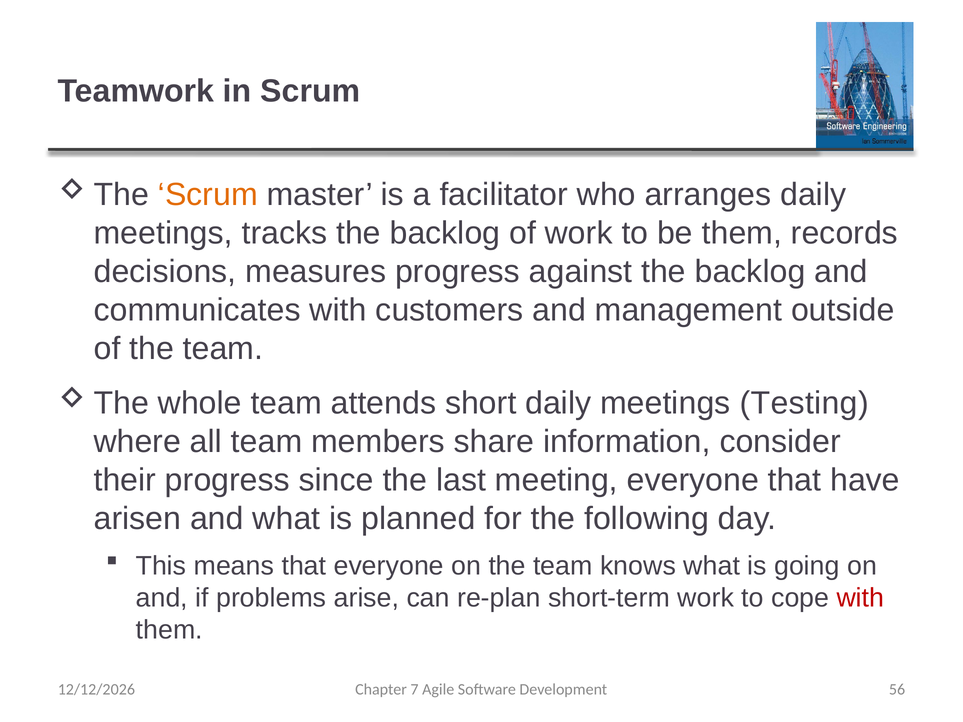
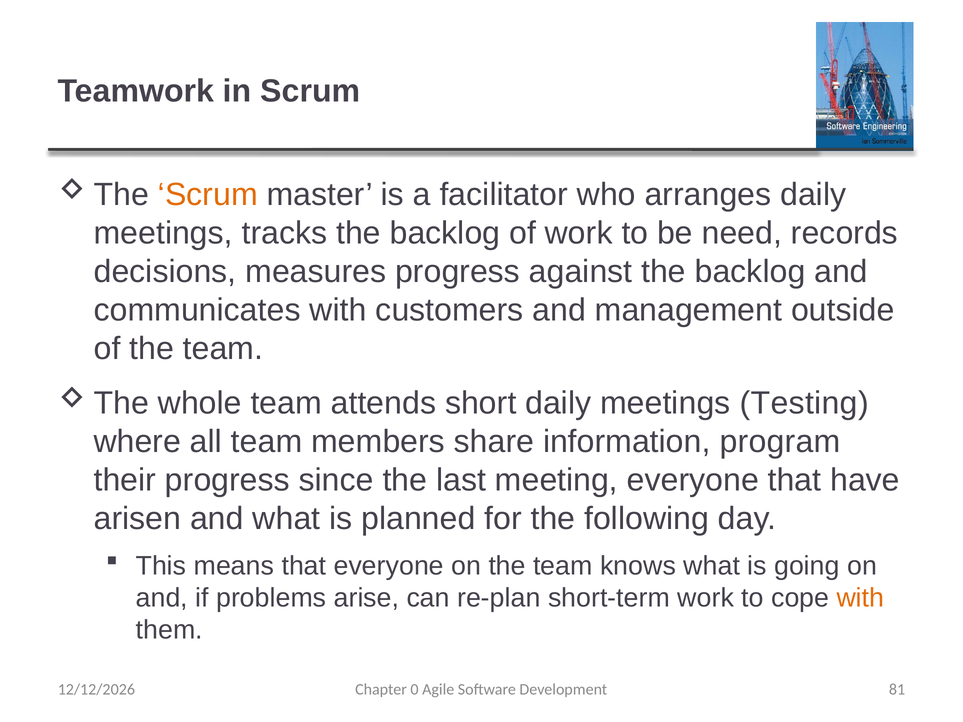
be them: them -> need
consider: consider -> program
with at (860, 598) colour: red -> orange
7: 7 -> 0
56: 56 -> 81
